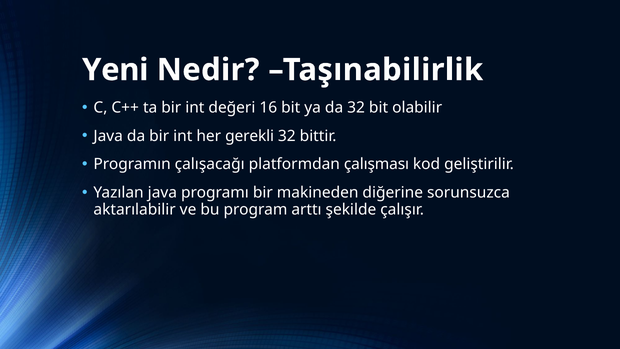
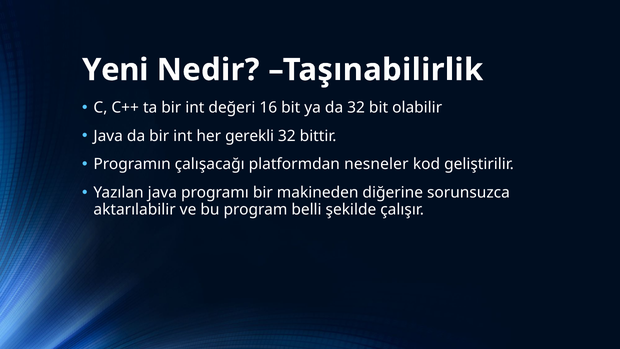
çalışması: çalışması -> nesneler
arttı: arttı -> belli
